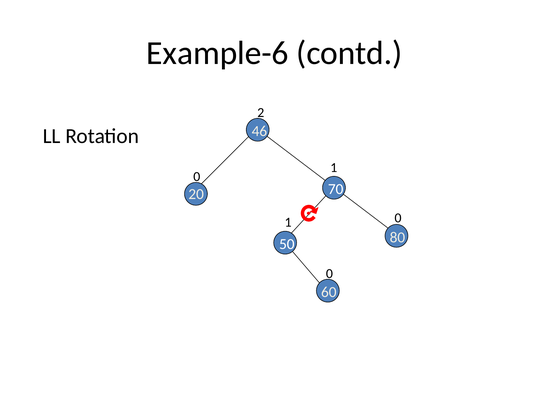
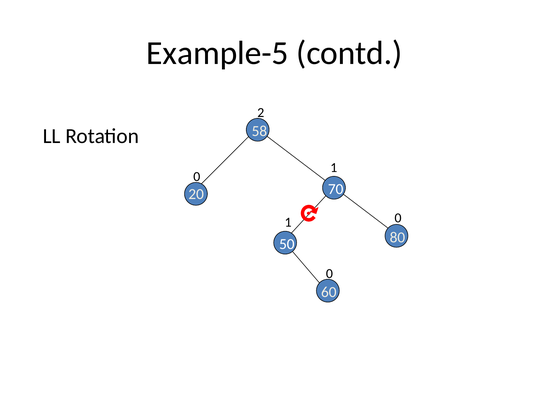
Example-6: Example-6 -> Example-5
46: 46 -> 58
